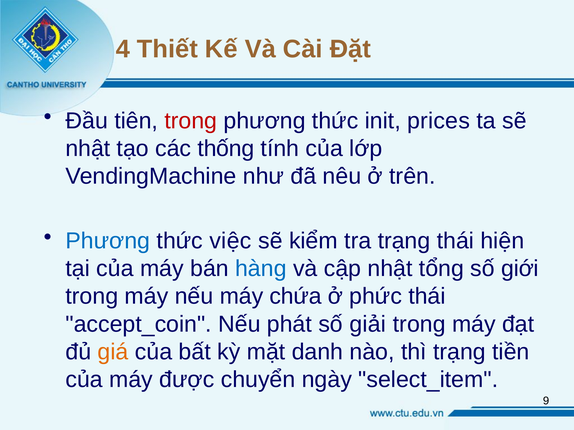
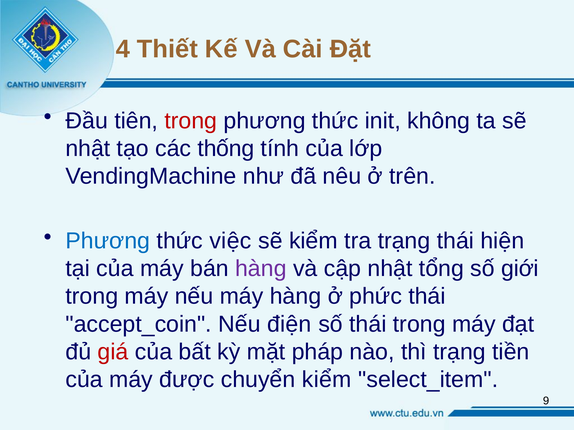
prices: prices -> không
hàng at (261, 269) colour: blue -> purple
máy chứa: chứa -> hàng
phát: phát -> điện
số giải: giải -> thái
giá colour: orange -> red
danh: danh -> pháp
chuyển ngày: ngày -> kiểm
